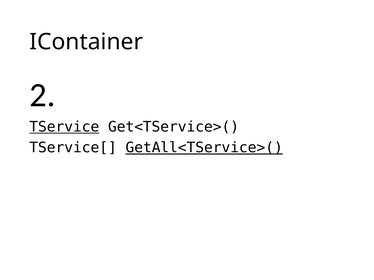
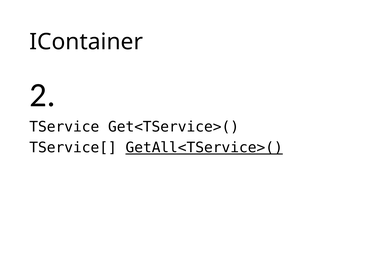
TService underline: present -> none
